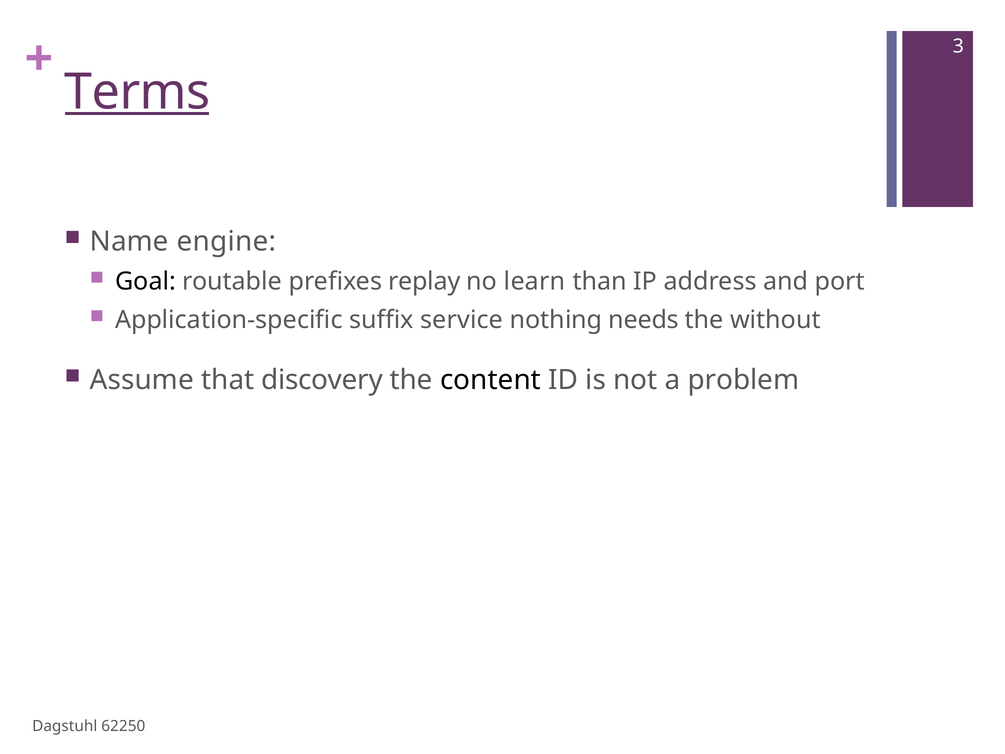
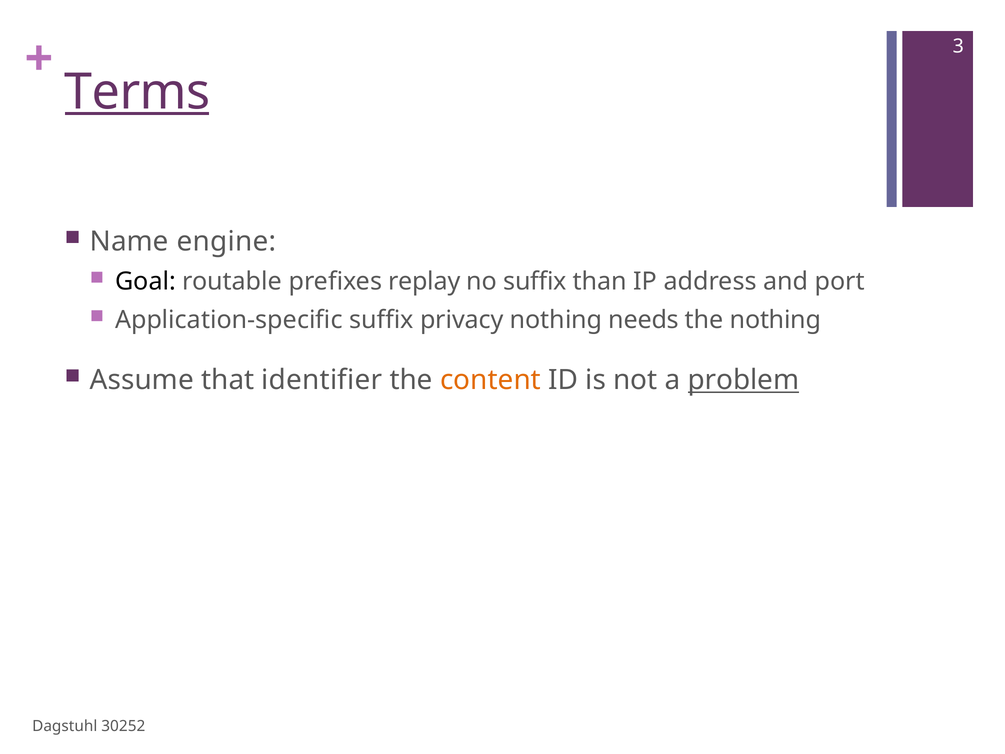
no learn: learn -> suffix
service: service -> privacy
the without: without -> nothing
discovery: discovery -> identifier
content colour: black -> orange
problem underline: none -> present
62250: 62250 -> 30252
